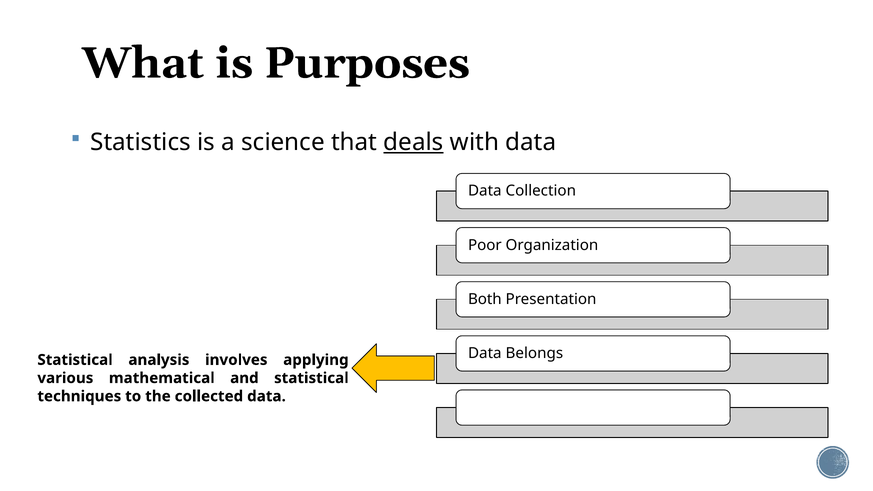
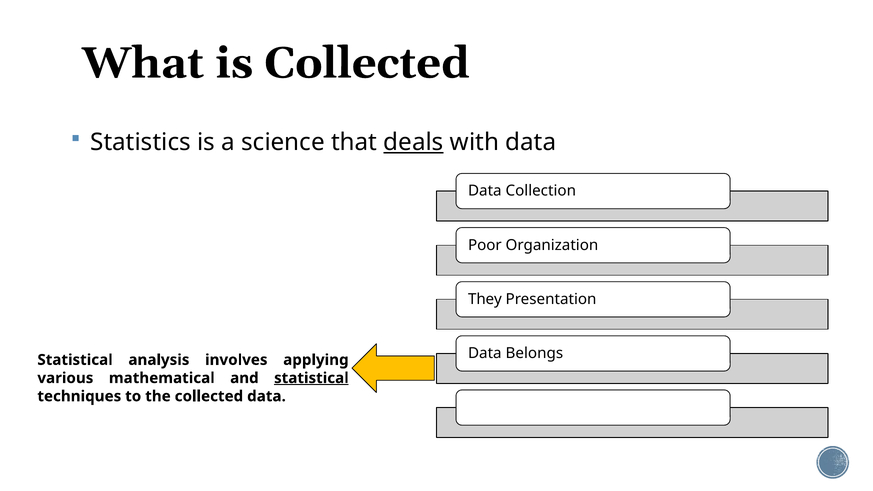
is Purposes: Purposes -> Collected
Both: Both -> They
statistical at (311, 378) underline: none -> present
